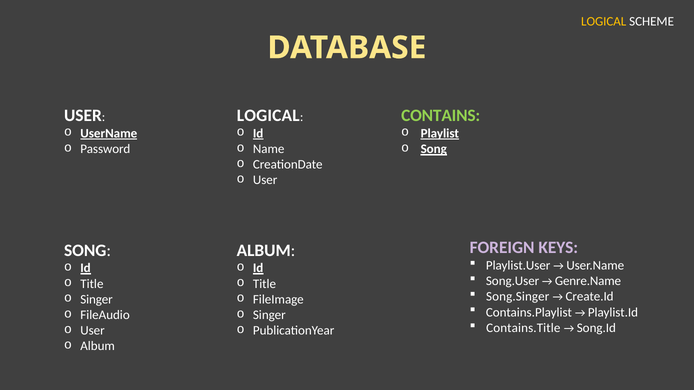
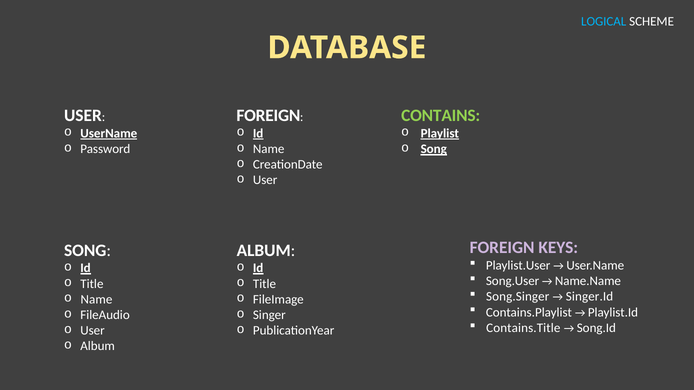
LOGICAL at (604, 22) colour: yellow -> light blue
LOGICAL at (268, 116): LOGICAL -> FOREIGN
Genre.Name: Genre.Name -> Name.Name
Create.Id: Create.Id -> Singer.Id
Singer at (97, 300): Singer -> Name
